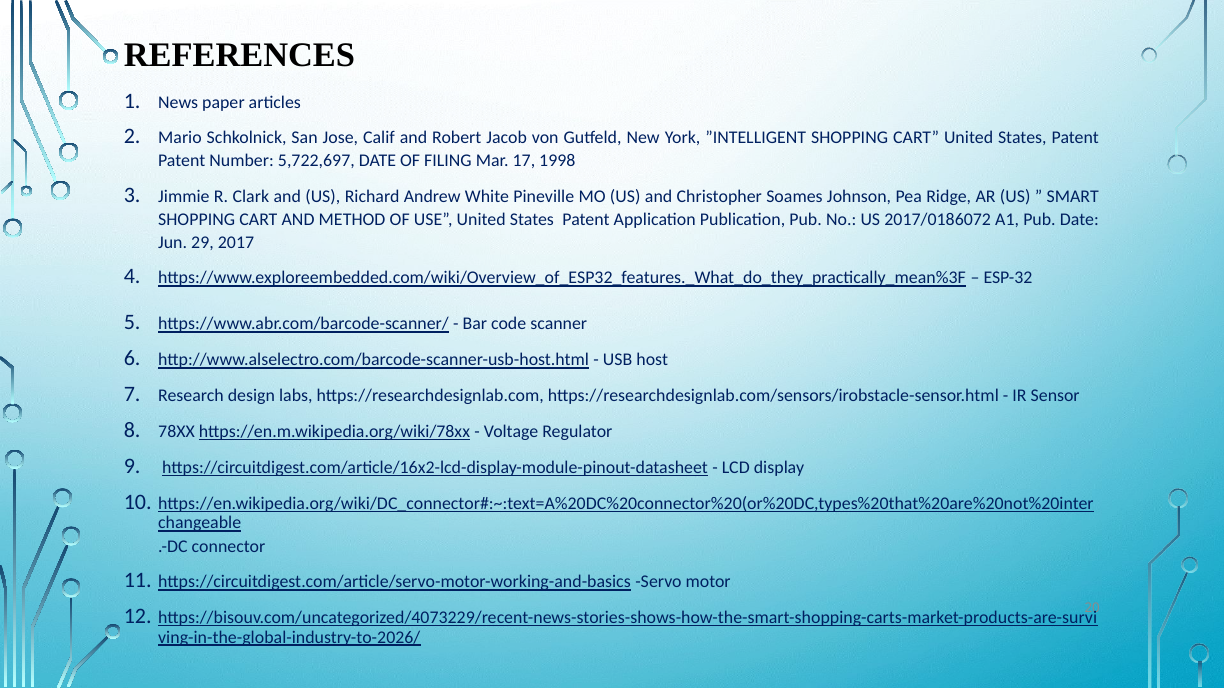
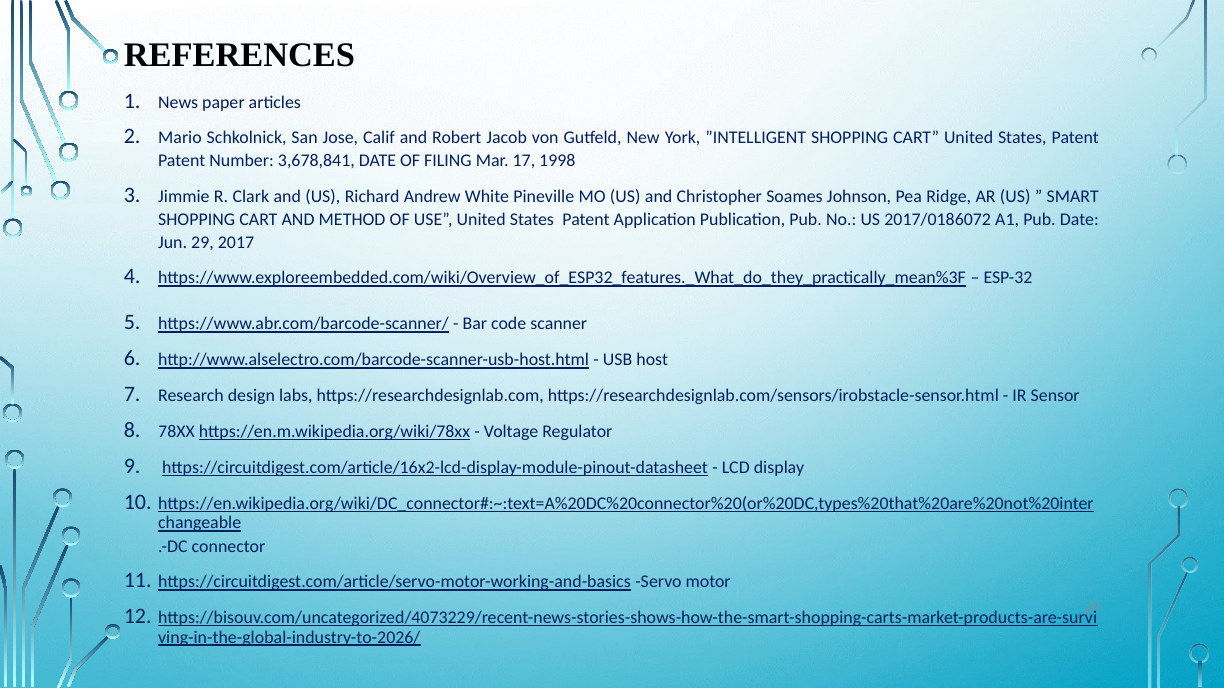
5,722,697: 5,722,697 -> 3,678,841
